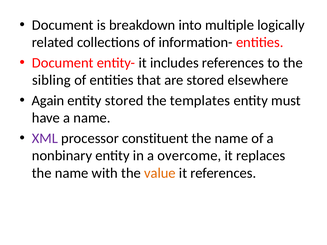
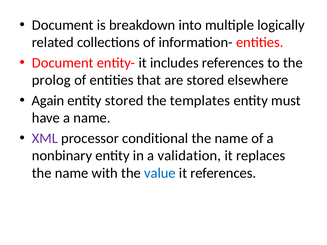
sibling: sibling -> prolog
constituent: constituent -> conditional
overcome: overcome -> validation
value colour: orange -> blue
